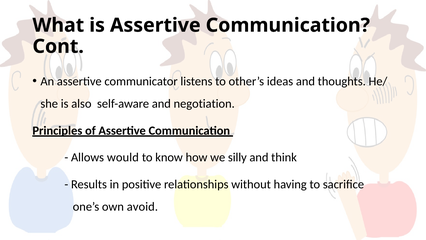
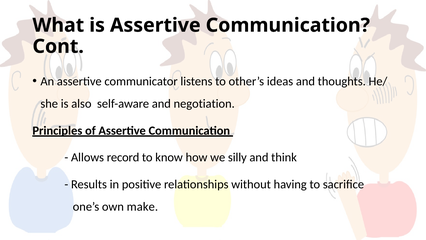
would: would -> record
avoid: avoid -> make
